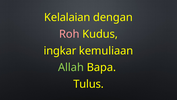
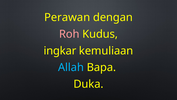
Kelalaian: Kelalaian -> Perawan
Allah colour: light green -> light blue
Tulus: Tulus -> Duka
